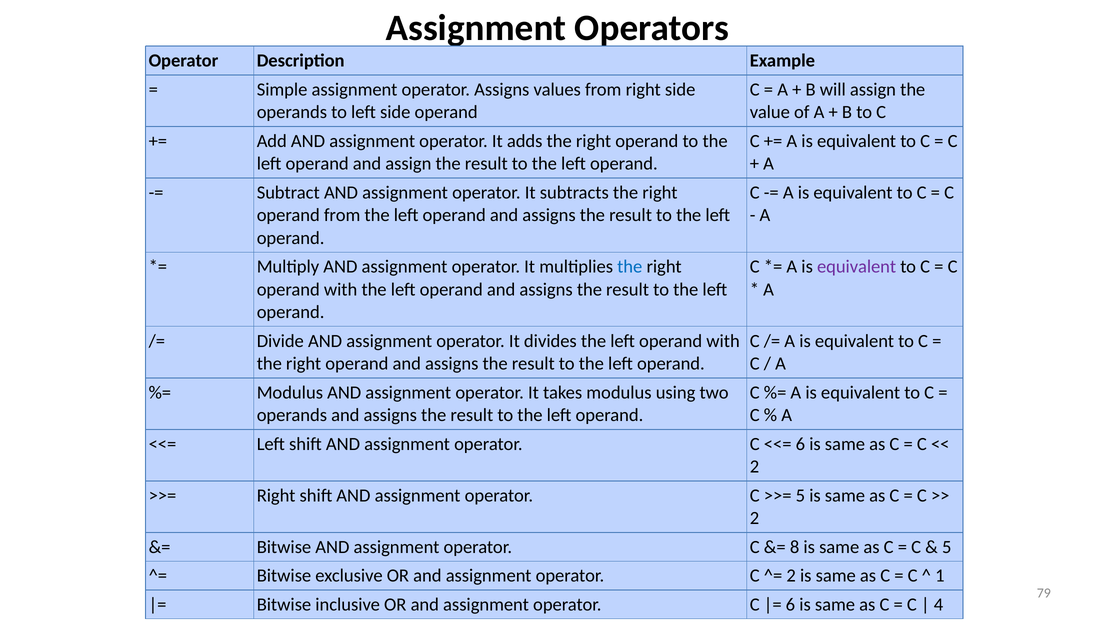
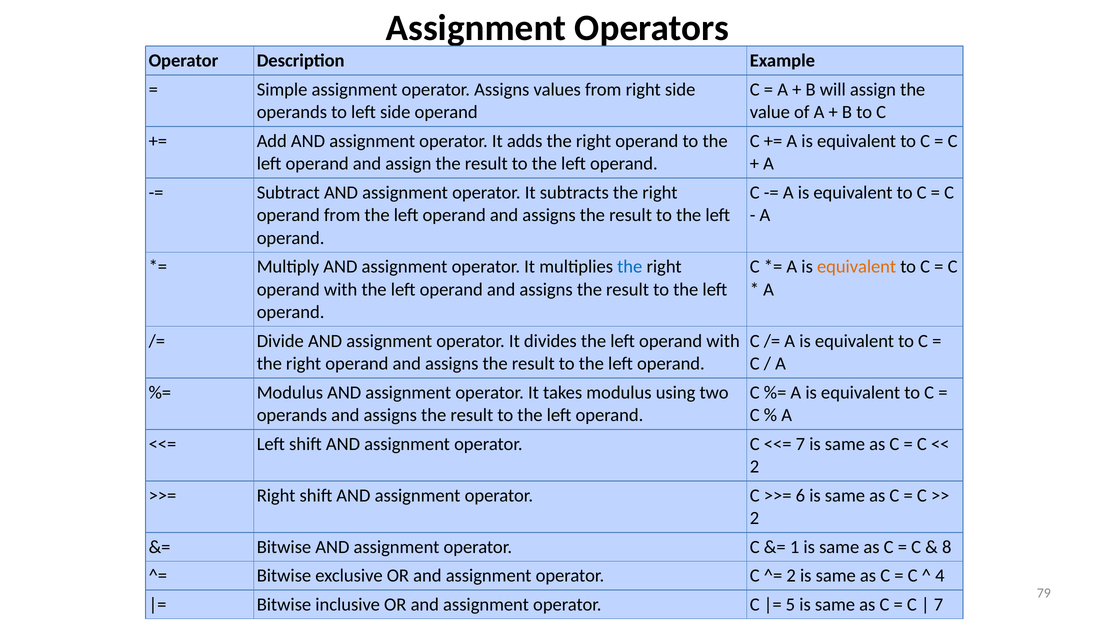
equivalent at (857, 267) colour: purple -> orange
6 at (800, 444): 6 -> 7
5 at (800, 496): 5 -> 6
8: 8 -> 1
5 at (947, 547): 5 -> 8
1: 1 -> 4
6 at (790, 605): 6 -> 5
4 at (939, 605): 4 -> 7
